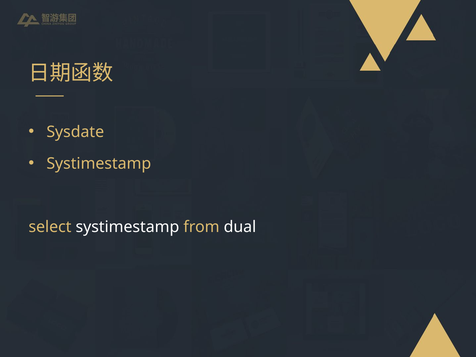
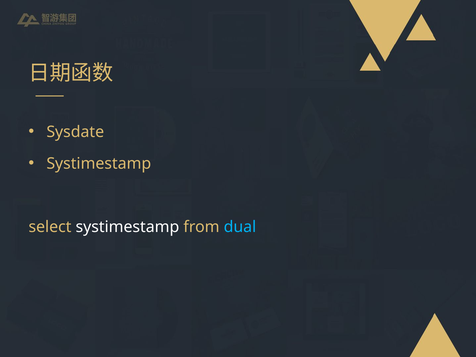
dual colour: white -> light blue
